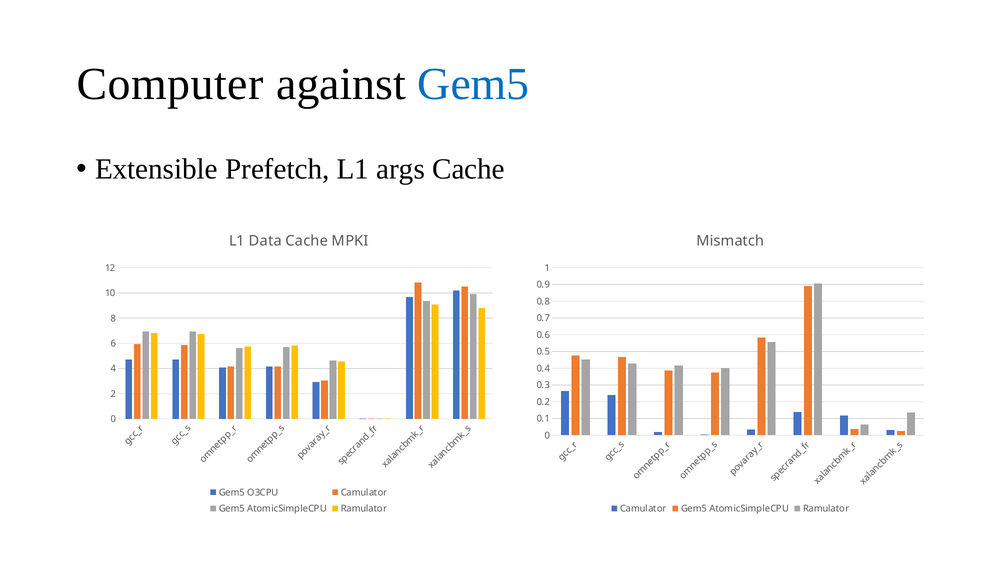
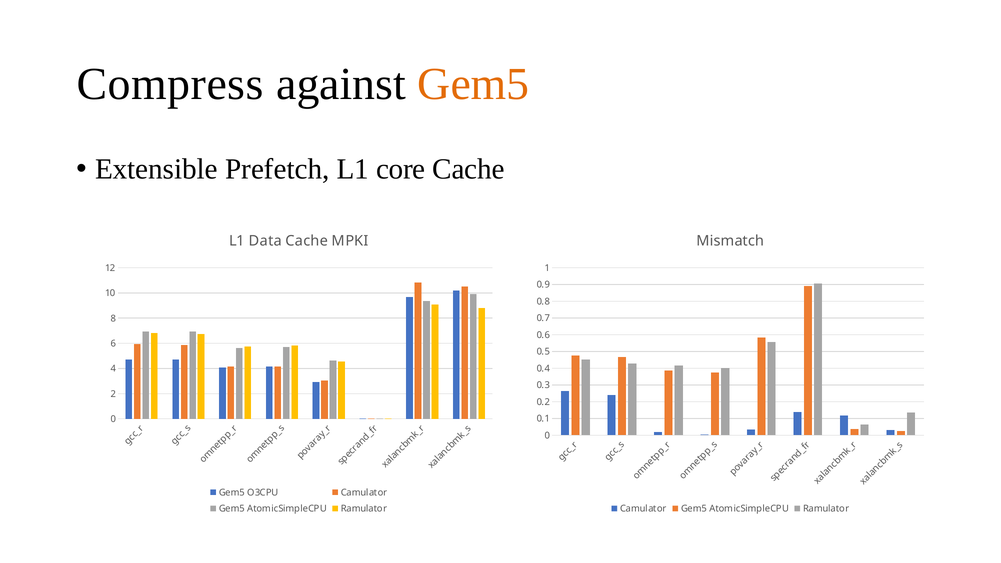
Computer: Computer -> Compress
Gem5 at (473, 84) colour: blue -> orange
args: args -> core
